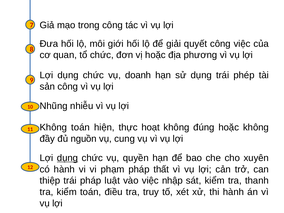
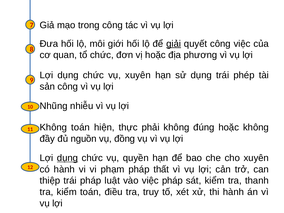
giải underline: none -> present
vụ doanh: doanh -> xuyên
hoạt: hoạt -> phải
cung: cung -> đồng
việc nhập: nhập -> pháp
